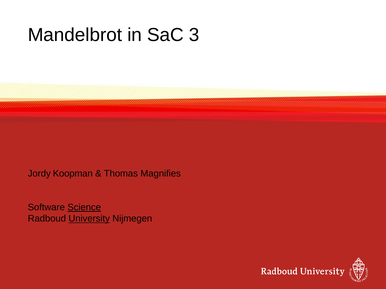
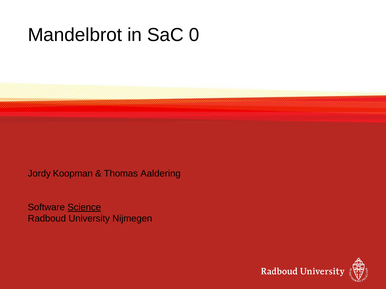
3: 3 -> 0
Magnifies: Magnifies -> Aaldering
University underline: present -> none
